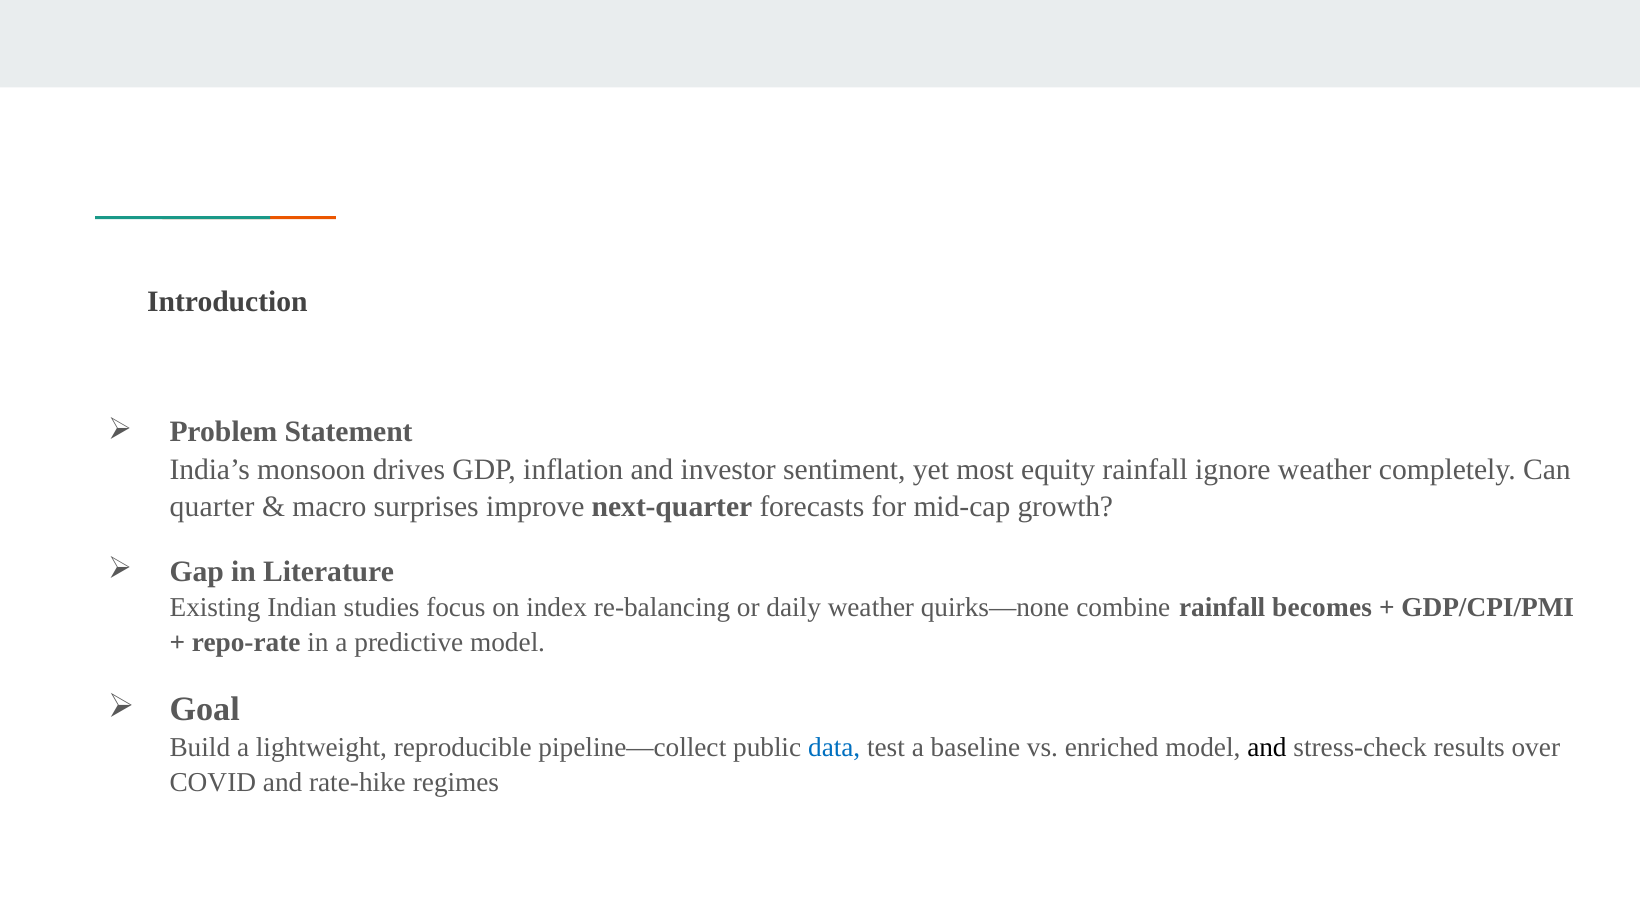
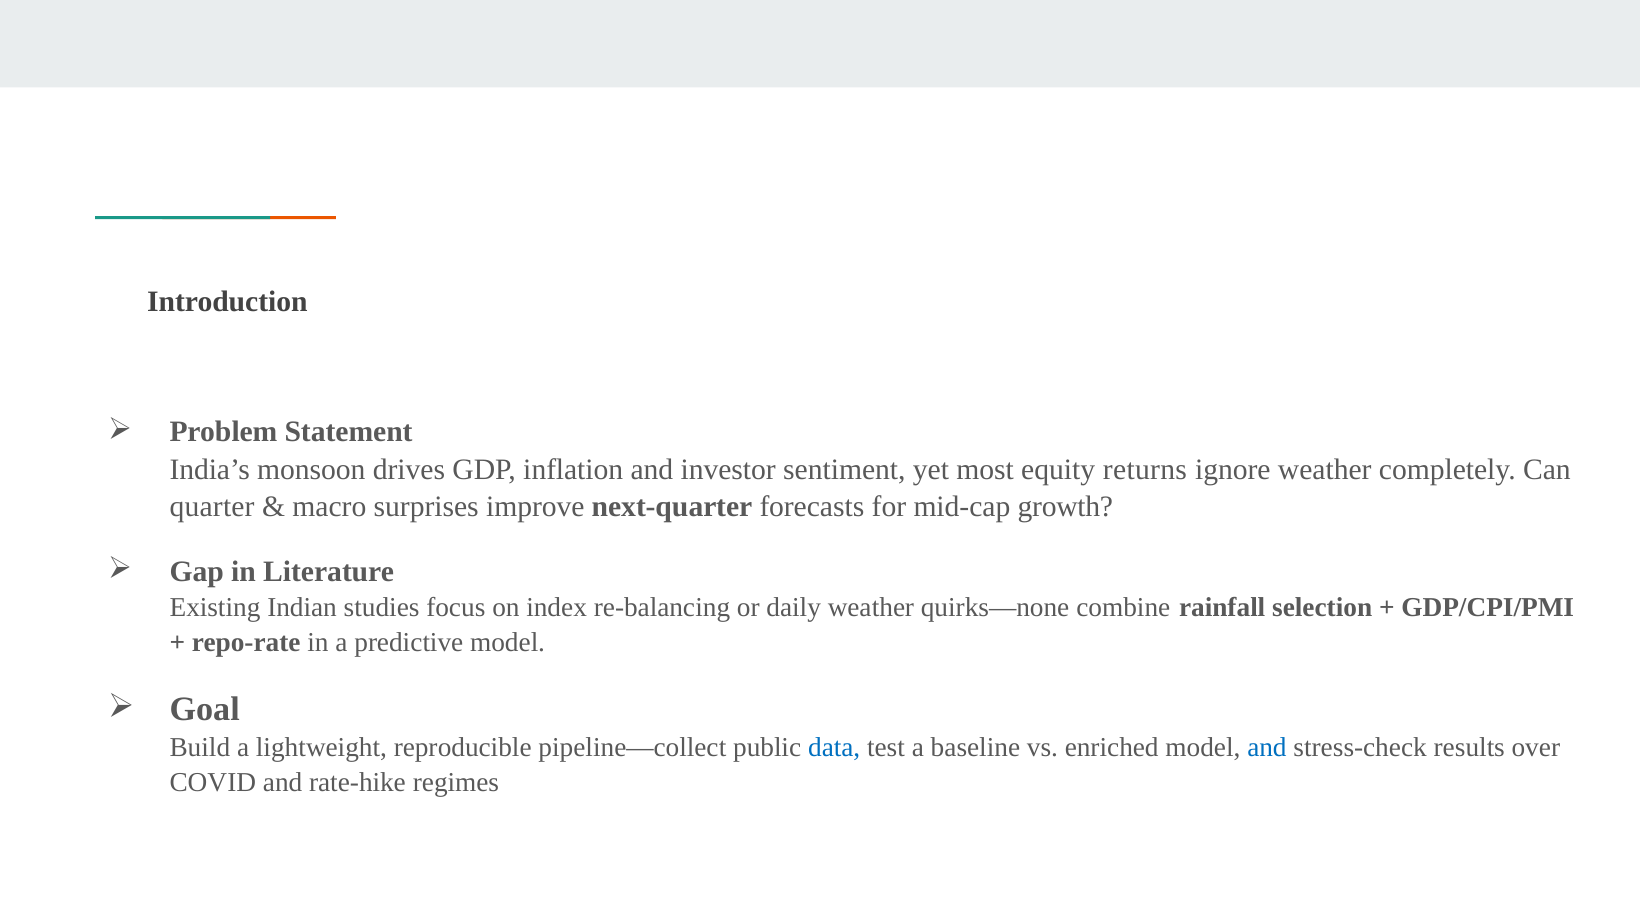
equity rainfall: rainfall -> returns
becomes: becomes -> selection
and at (1267, 748) colour: black -> blue
